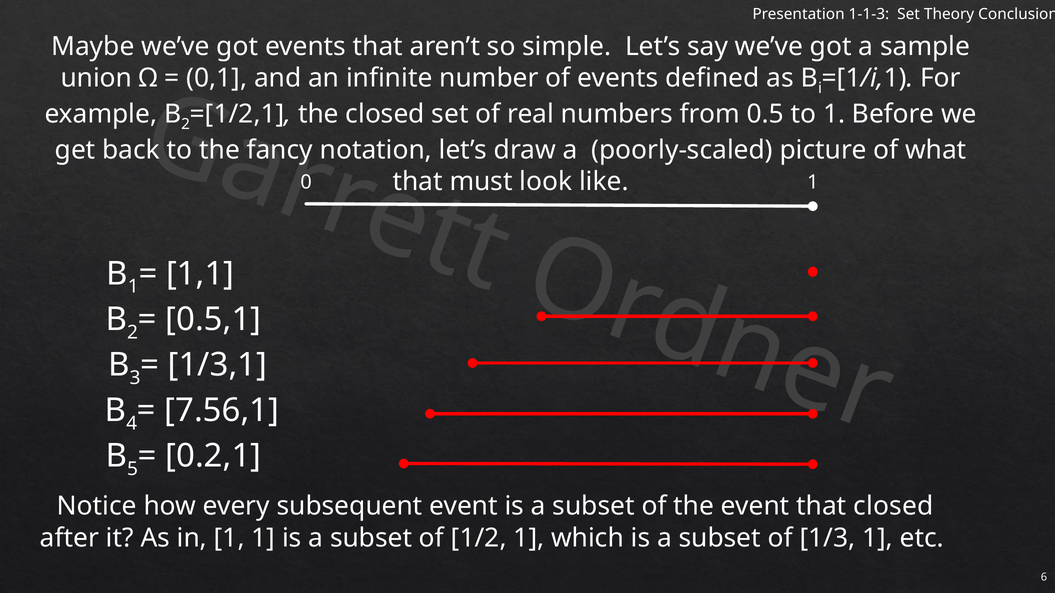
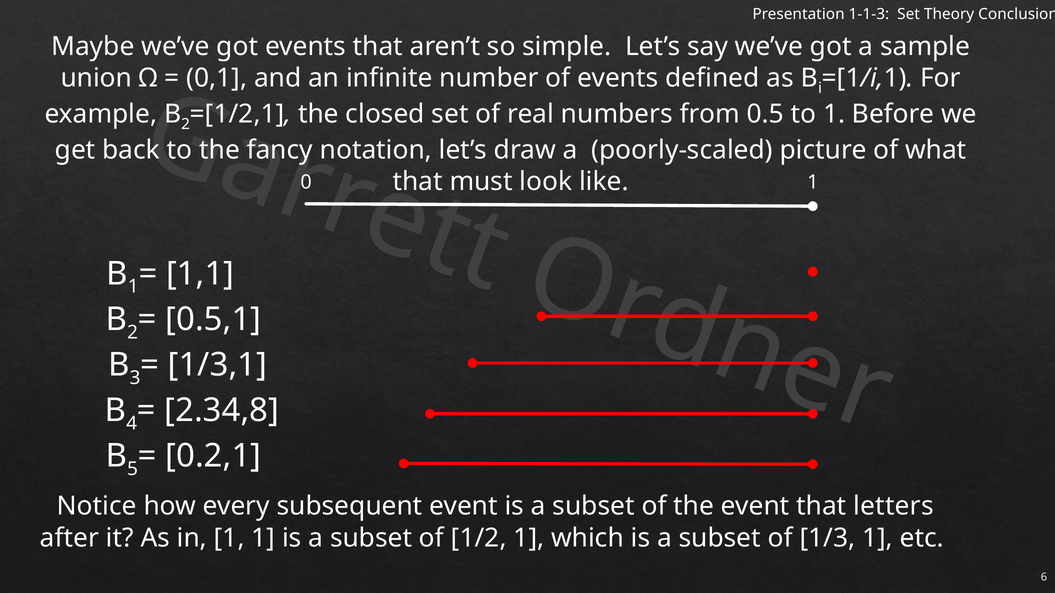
7.56,1: 7.56,1 -> 2.34,8
that closed: closed -> letters
